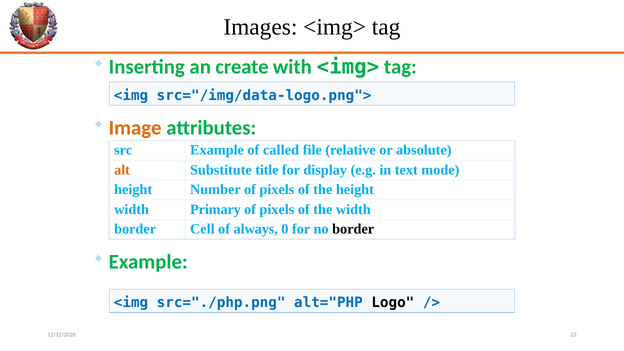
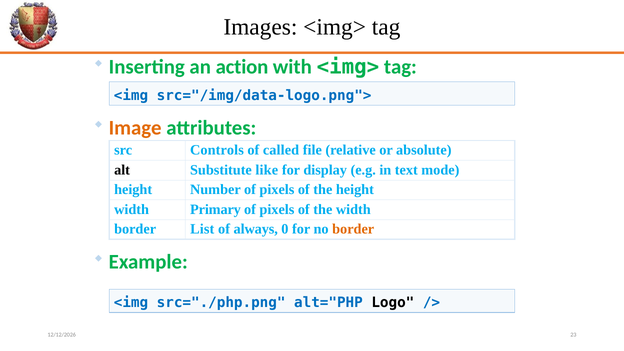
create: create -> action
src Example: Example -> Controls
alt colour: orange -> black
title: title -> like
Cell: Cell -> List
border at (353, 229) colour: black -> orange
